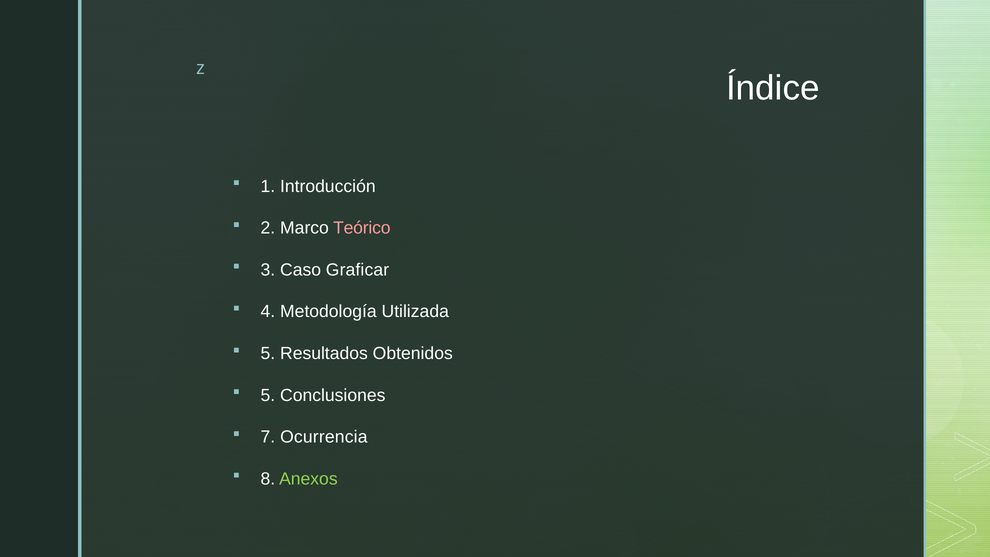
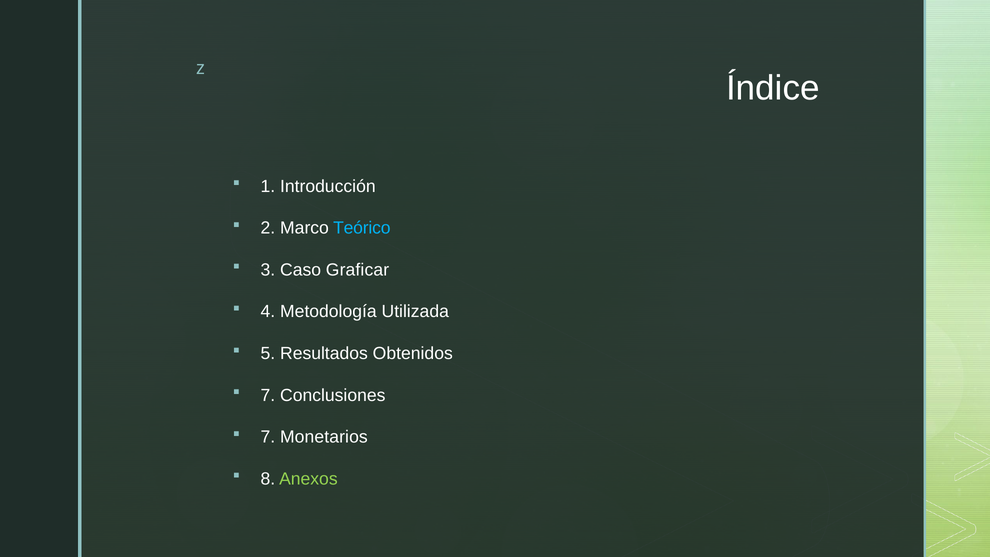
Teórico colour: pink -> light blue
5 at (268, 395): 5 -> 7
Ocurrencia: Ocurrencia -> Monetarios
